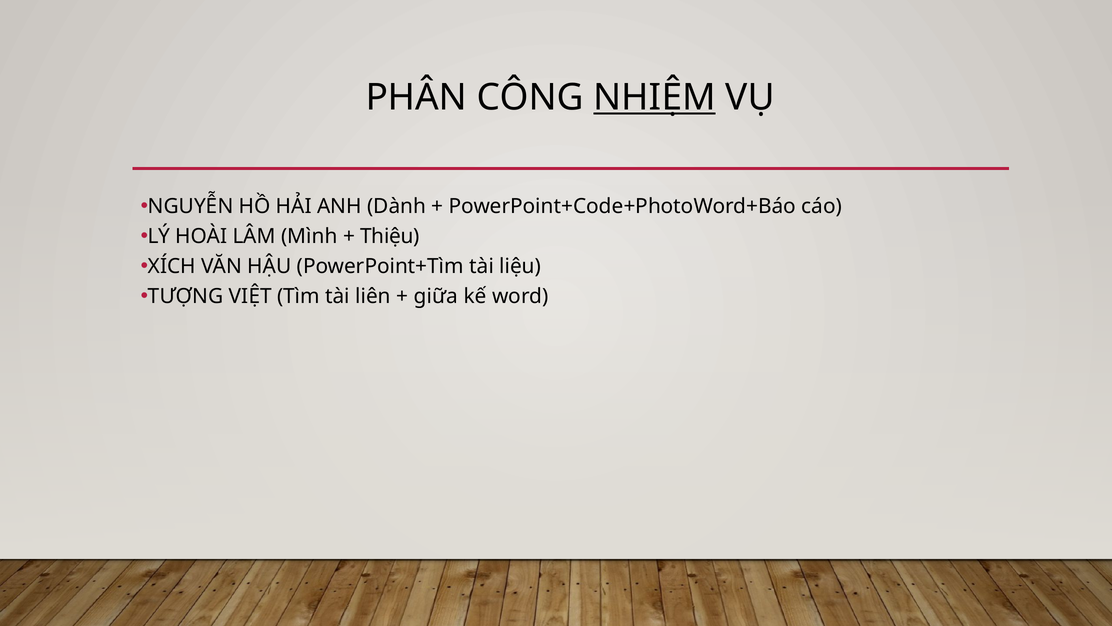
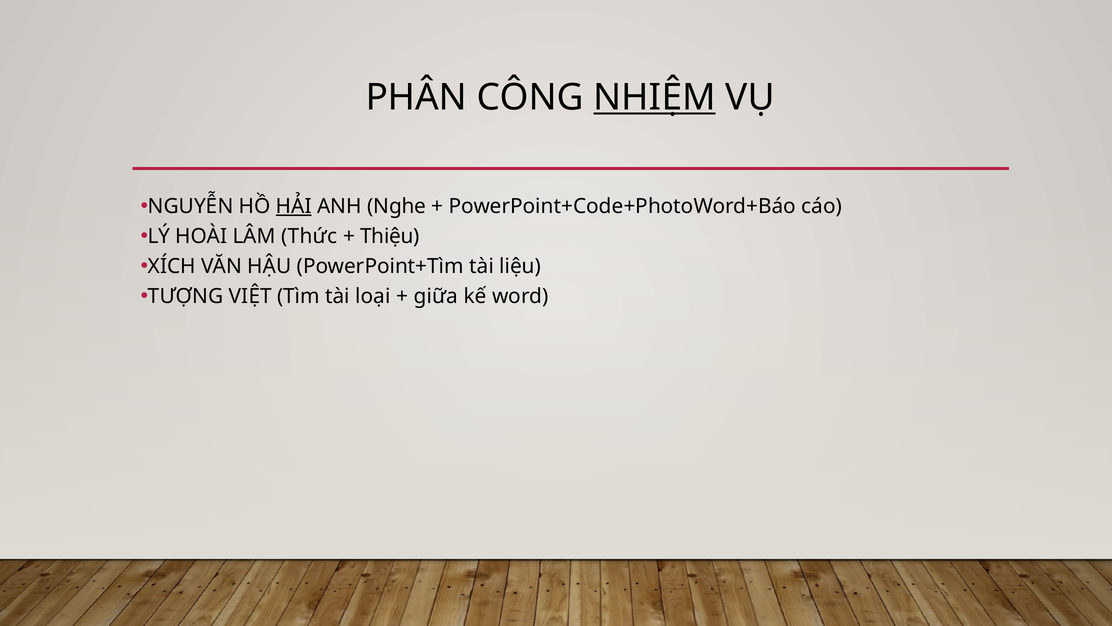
HẢI underline: none -> present
Dành: Dành -> Nghe
Mình: Mình -> Thức
liên: liên -> loại
